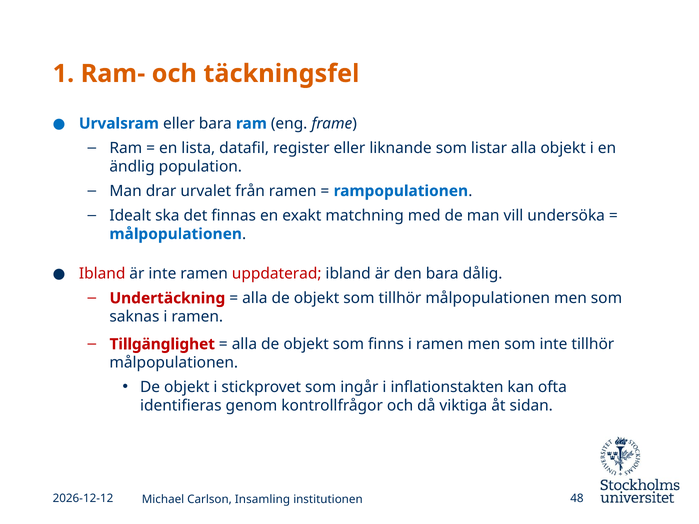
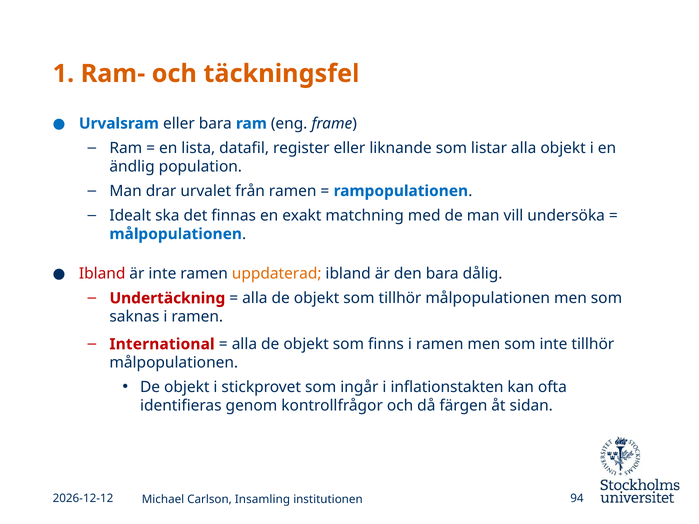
uppdaterad colour: red -> orange
Tillgänglighet: Tillgänglighet -> International
viktiga: viktiga -> färgen
48: 48 -> 94
